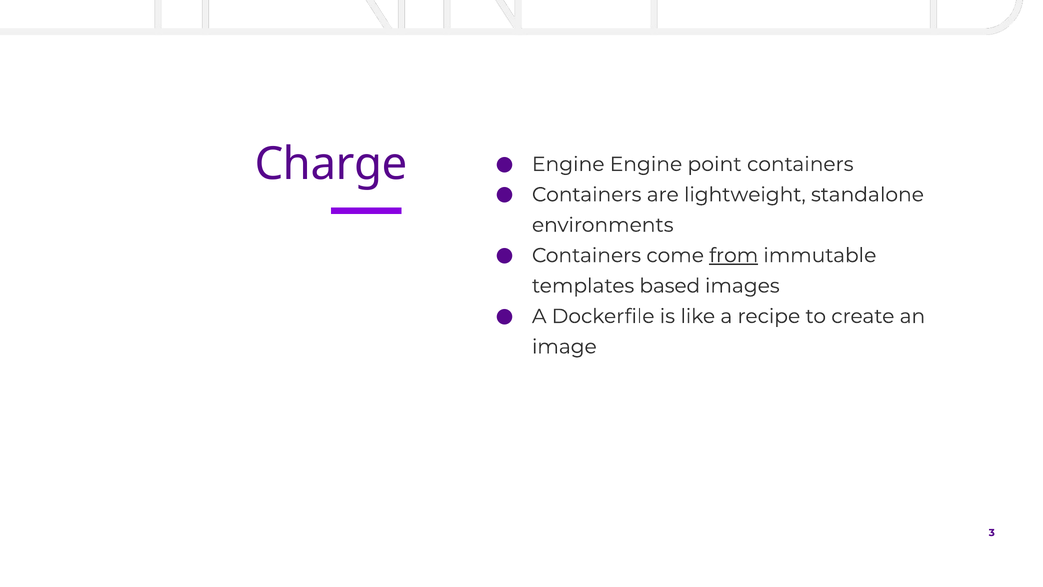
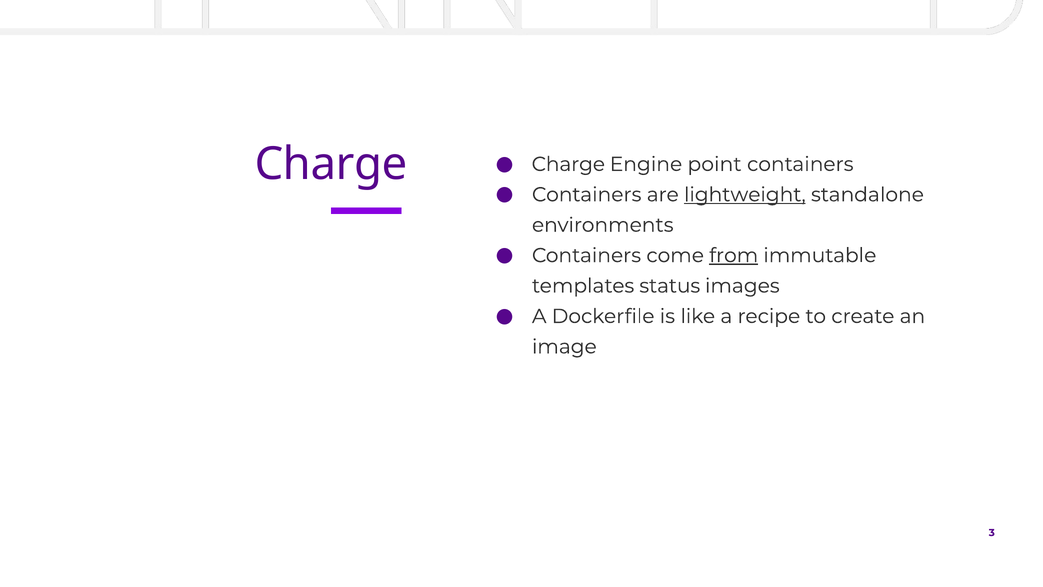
Engine at (568, 164): Engine -> Charge
lightweight underline: none -> present
based: based -> status
